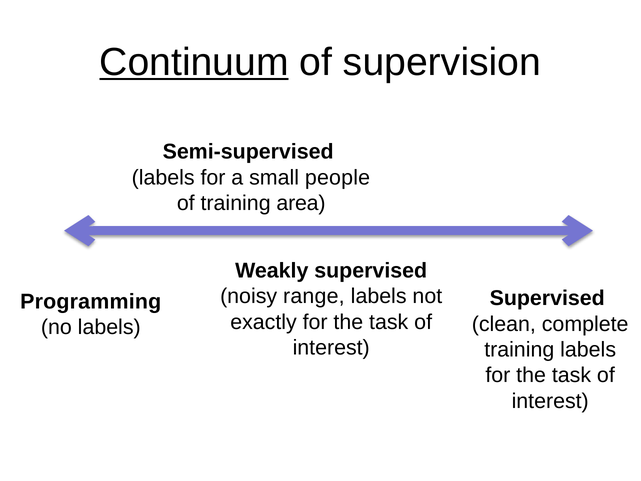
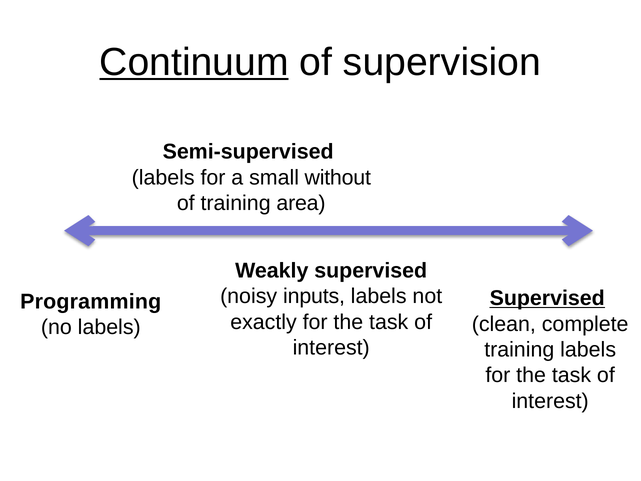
people: people -> without
range: range -> inputs
Supervised at (547, 298) underline: none -> present
